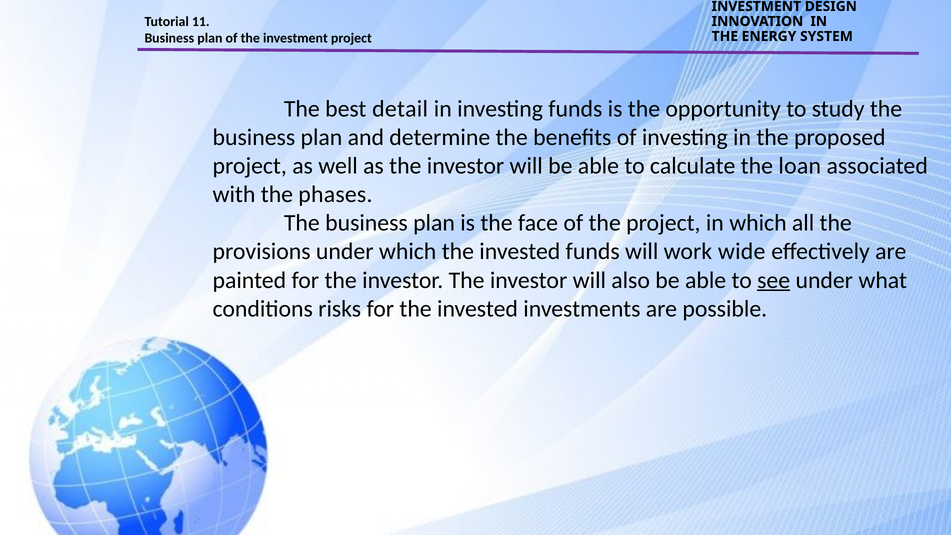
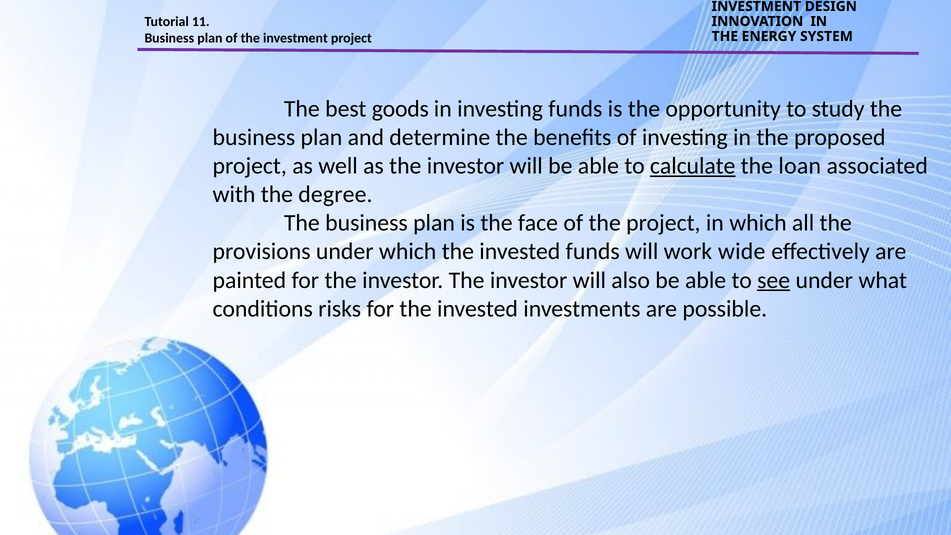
detail: detail -> goods
calculate underline: none -> present
phases: phases -> degree
